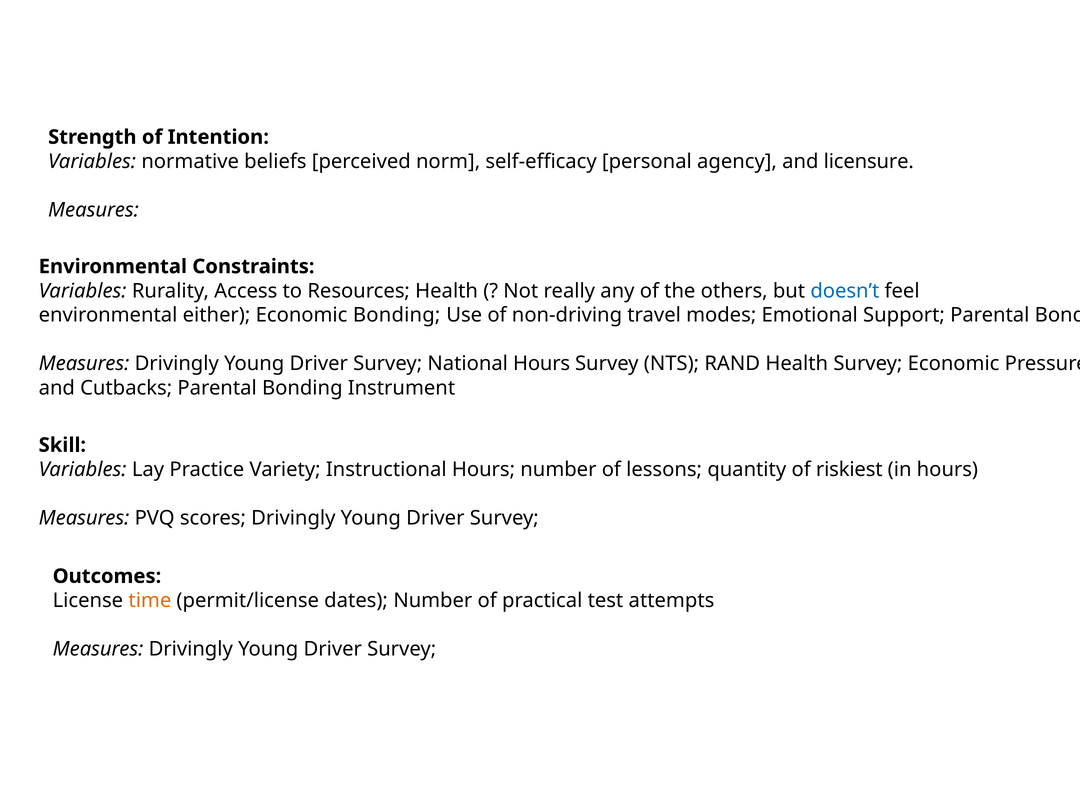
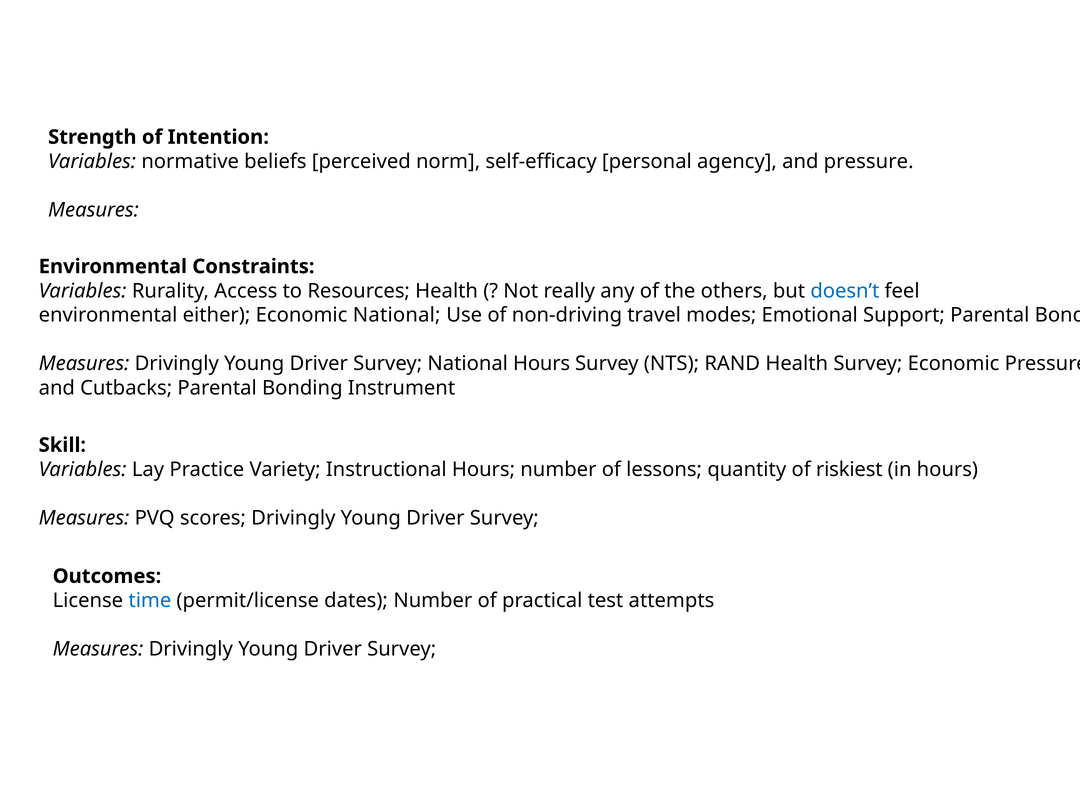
and licensure: licensure -> pressure
Economic Bonding: Bonding -> National
time colour: orange -> blue
